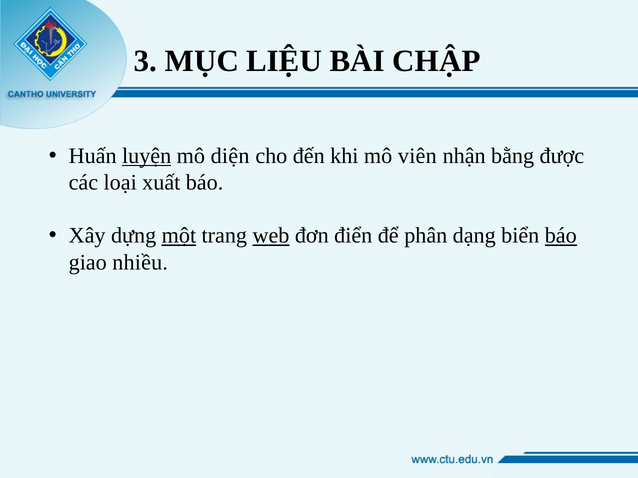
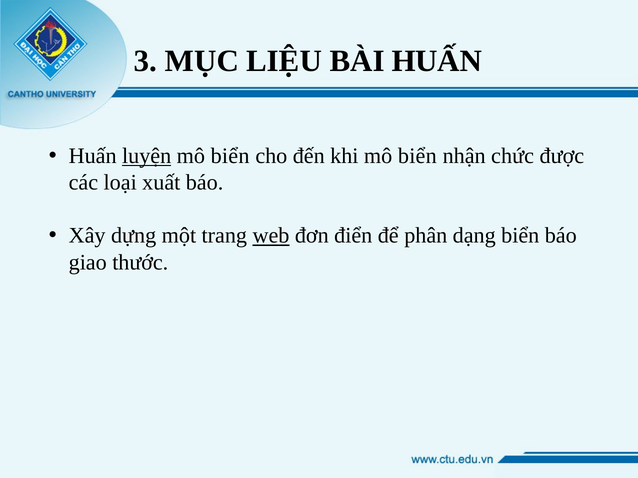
BÀI CHẬP: CHẬP -> HUẤN
diện at (230, 156): diện -> biển
khi mô viên: viên -> biển
bằng: bằng -> chức
một underline: present -> none
báo at (561, 236) underline: present -> none
nhiều: nhiều -> thước
